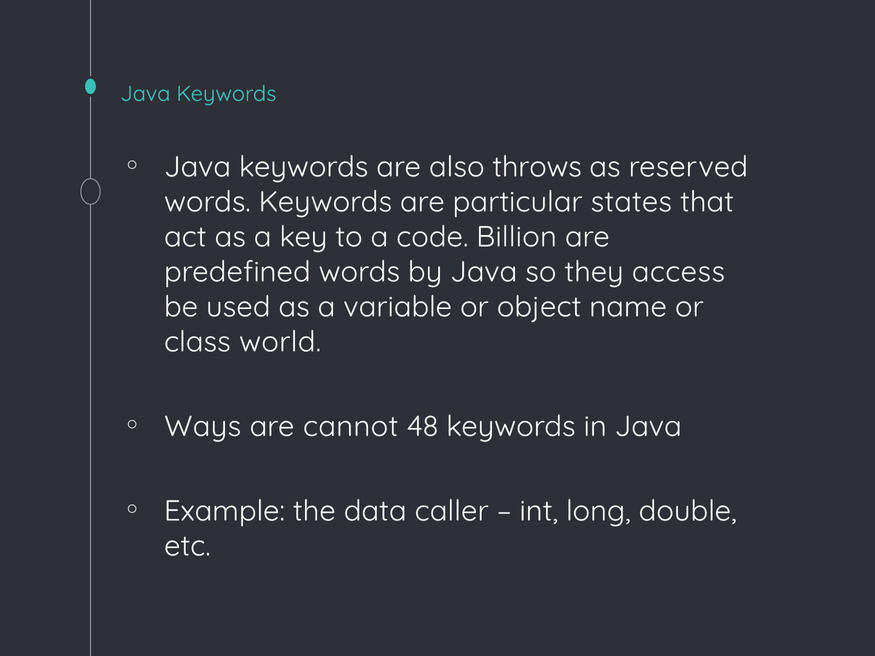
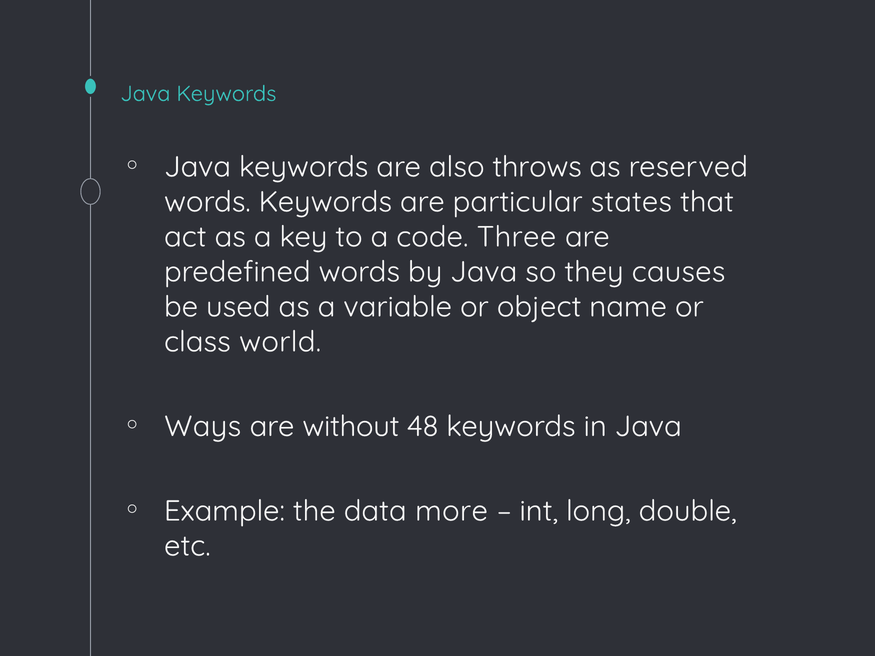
Billion: Billion -> Three
access: access -> causes
cannot: cannot -> without
caller: caller -> more
